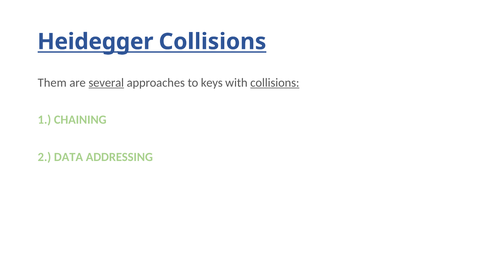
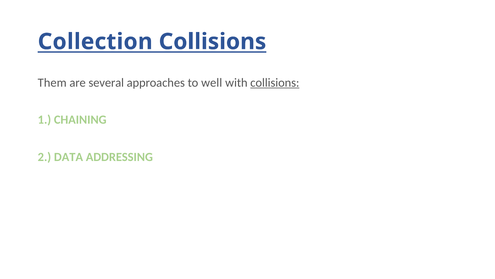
Heidegger: Heidegger -> Collection
several underline: present -> none
keys: keys -> well
